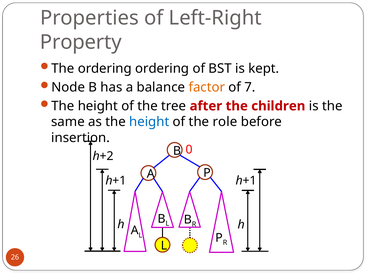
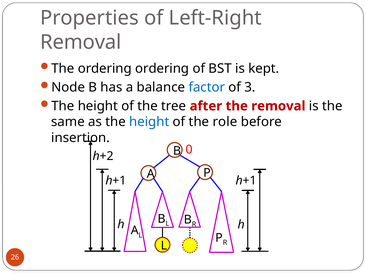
Property at (81, 42): Property -> Removal
factor colour: orange -> blue
7: 7 -> 3
the children: children -> removal
